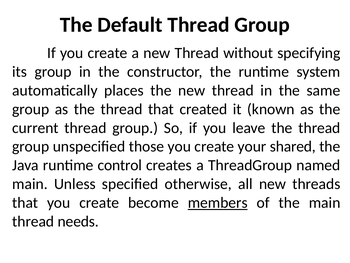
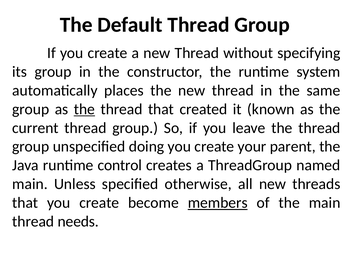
the at (84, 109) underline: none -> present
those: those -> doing
shared: shared -> parent
